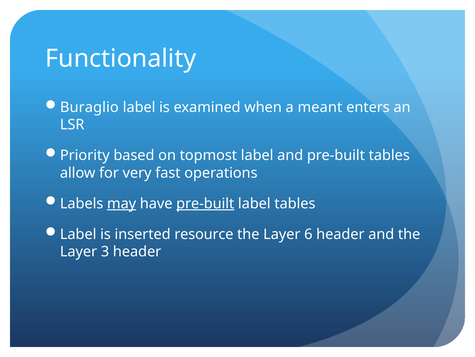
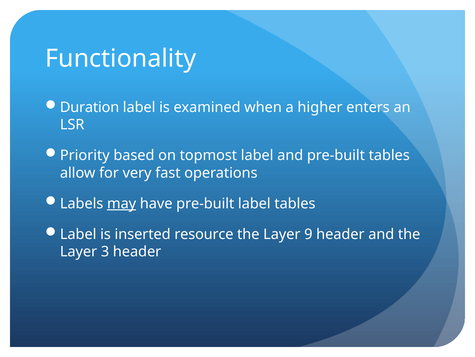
Buraglio: Buraglio -> Duration
meant: meant -> higher
pre-built at (205, 203) underline: present -> none
6: 6 -> 9
